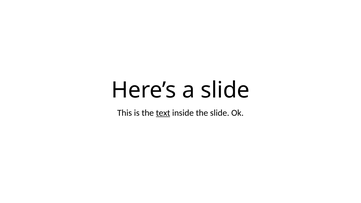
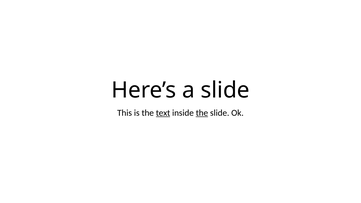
the at (202, 113) underline: none -> present
